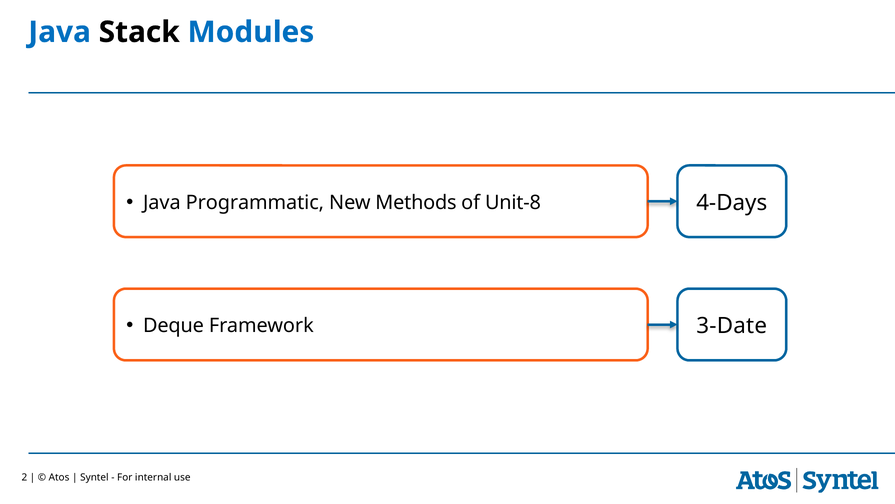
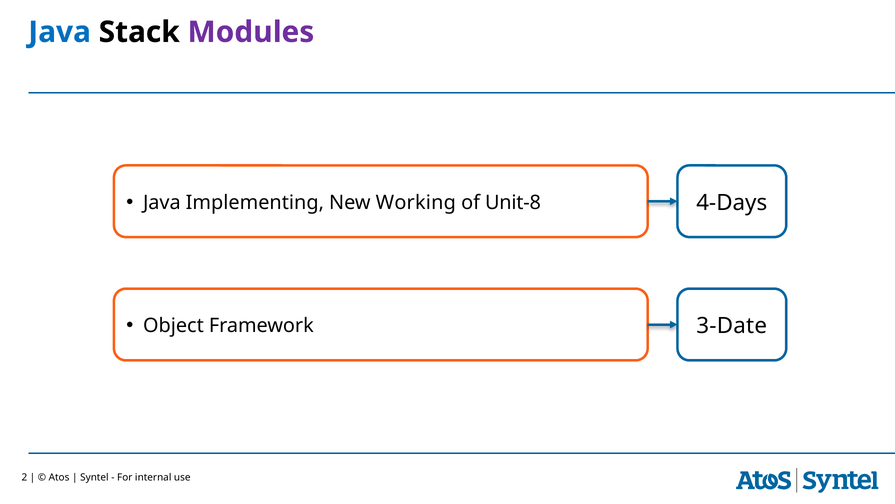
Modules colour: blue -> purple
Programmatic: Programmatic -> Implementing
Methods: Methods -> Working
Deque: Deque -> Object
